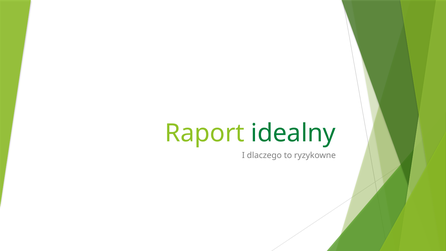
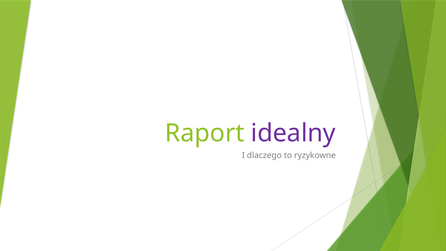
idealny colour: green -> purple
